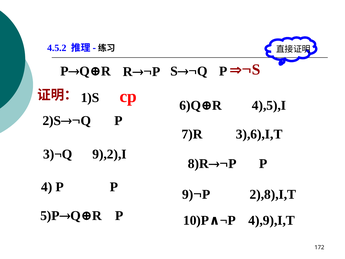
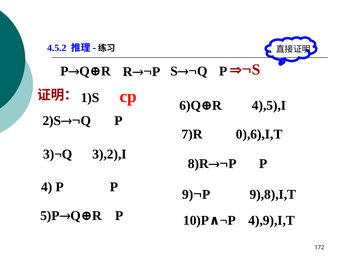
3),6),I,T: 3),6),I,T -> 0),6),I,T
9),2),I: 9),2),I -> 3),2),I
2),8),I,T: 2),8),I,T -> 9),8),I,T
